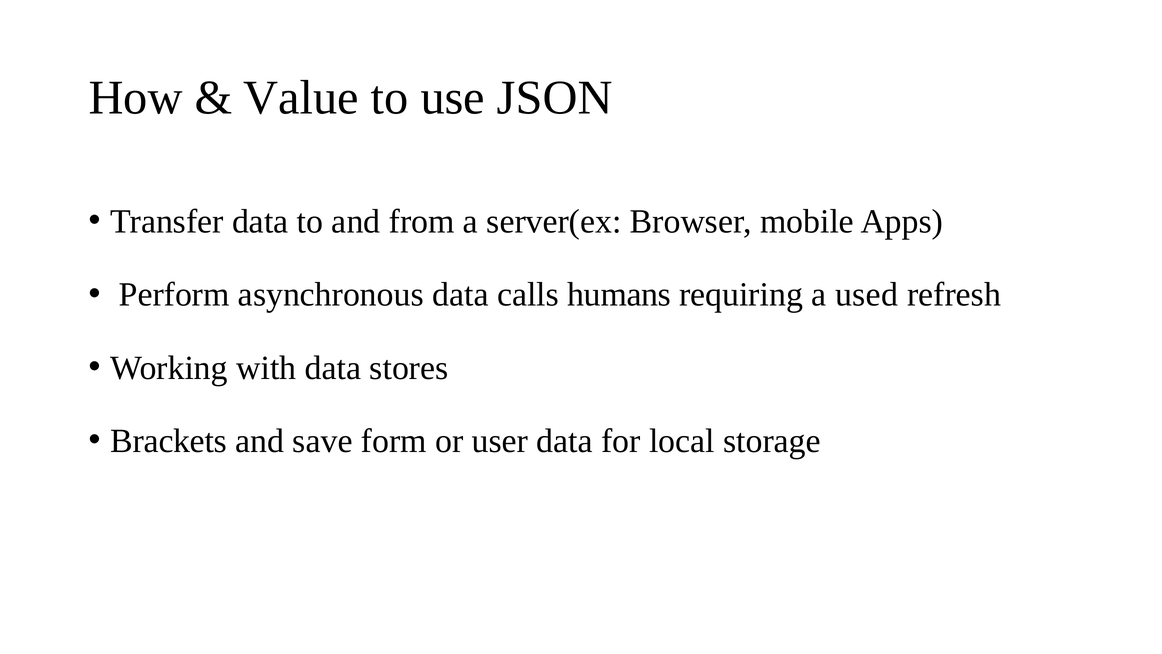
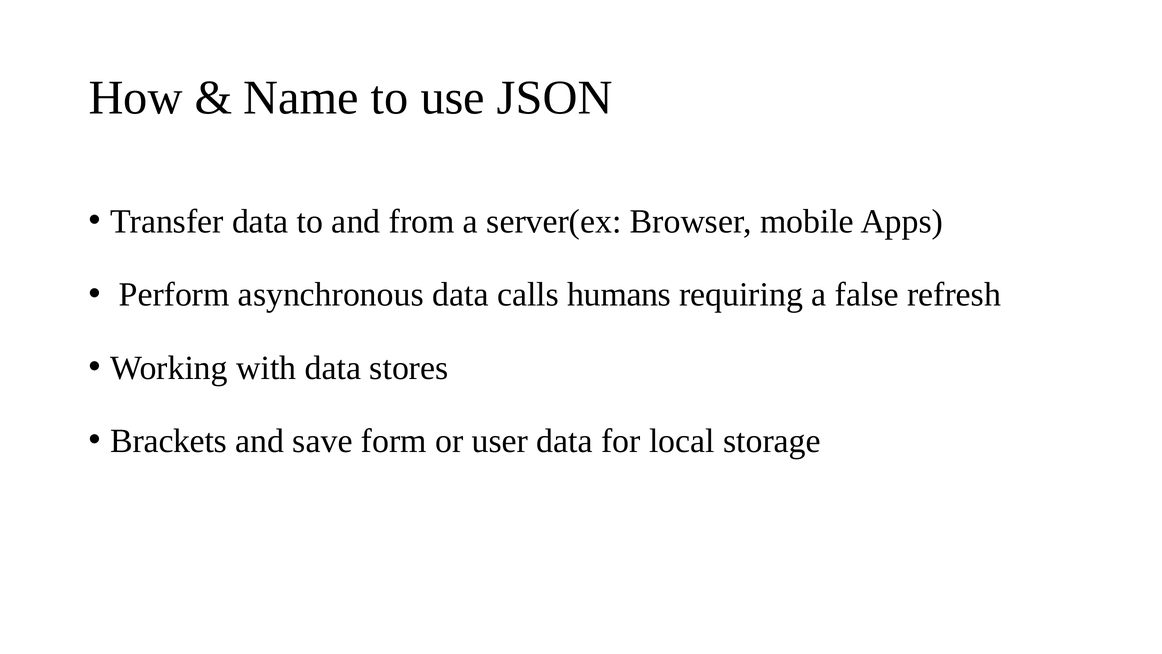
Value: Value -> Name
used: used -> false
